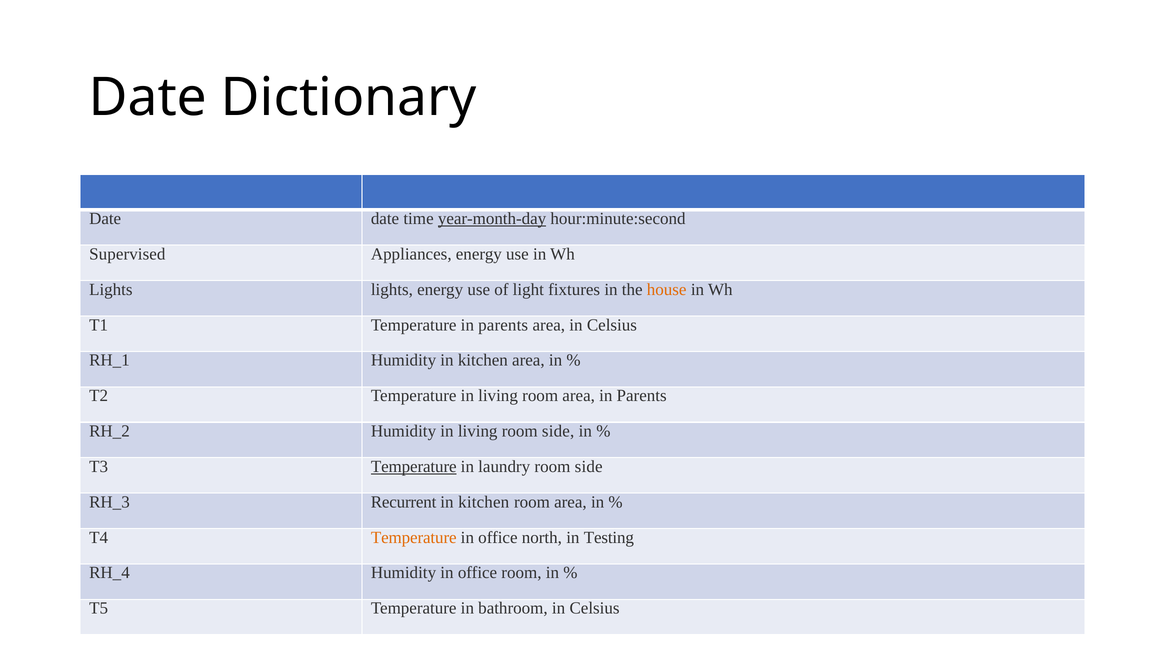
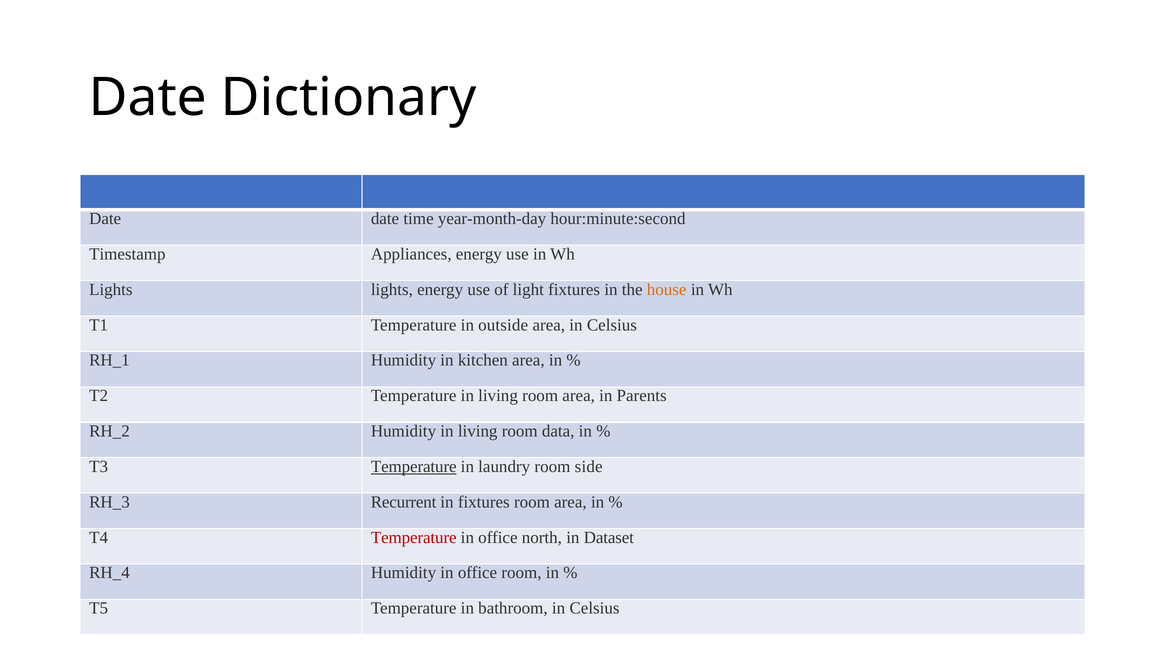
year-month-day underline: present -> none
Supervised: Supervised -> Timestamp
Temperature in parents: parents -> outside
living room side: side -> data
kitchen at (484, 502): kitchen -> fixtures
Temperature at (414, 538) colour: orange -> red
Testing: Testing -> Dataset
